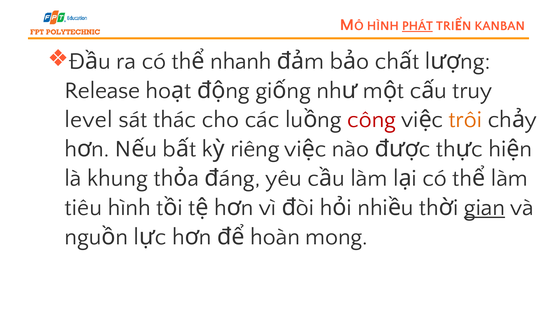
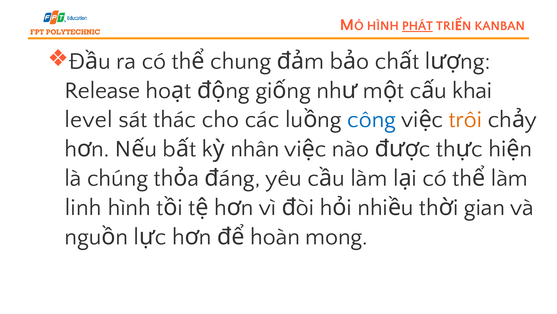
nhanh: nhanh -> chung
truy: truy -> khai
công colour: red -> blue
riêng: riêng -> nhân
khung: khung -> chúng
tiêu: tiêu -> linh
gian underline: present -> none
